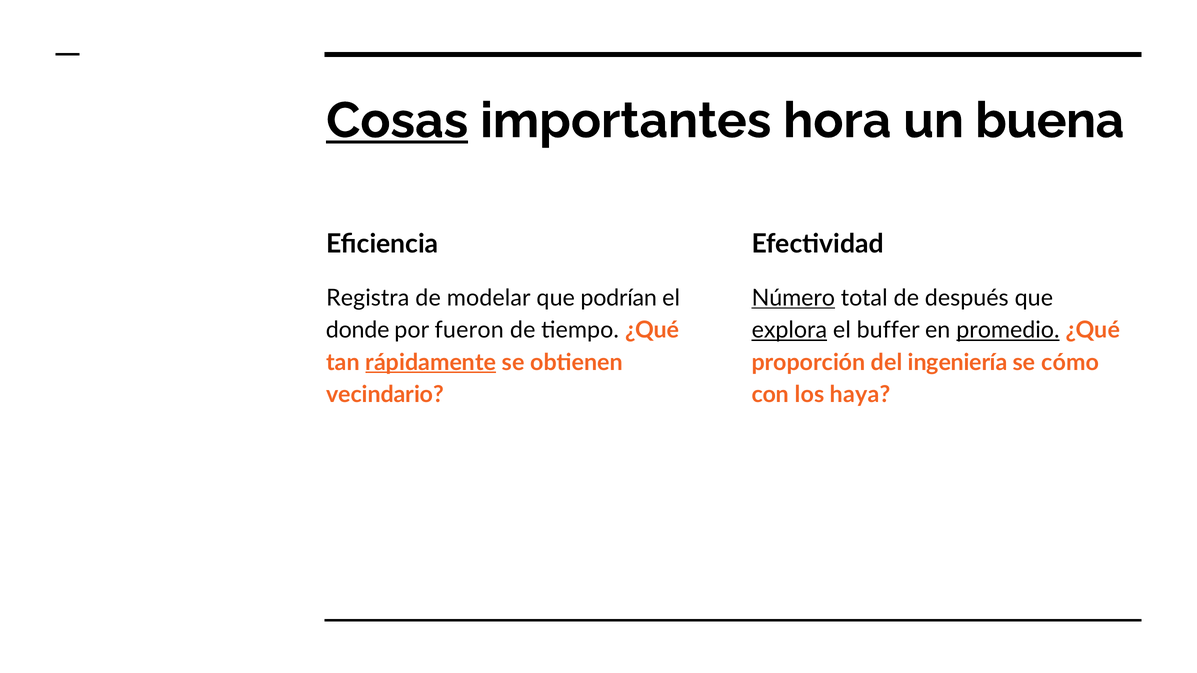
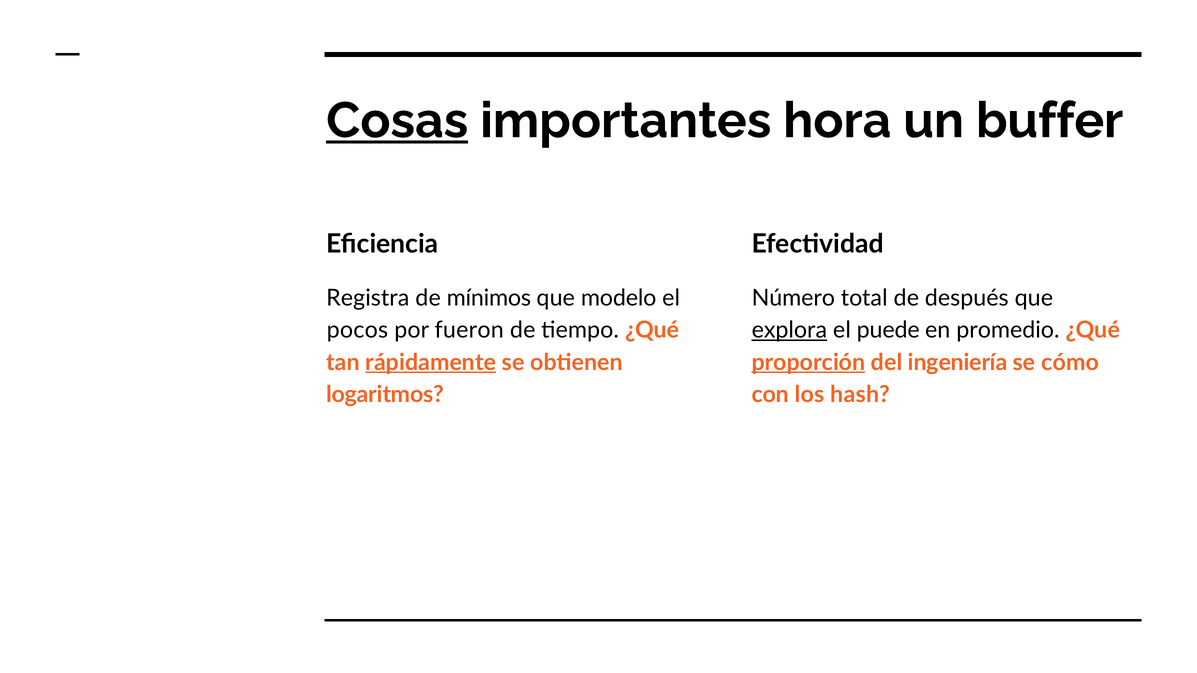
buena: buena -> buffer
modelar: modelar -> mínimos
podrían: podrían -> modelo
Número underline: present -> none
donde: donde -> pocos
buffer: buffer -> puede
promedio underline: present -> none
proporción underline: none -> present
vecindario: vecindario -> logaritmos
haya: haya -> hash
